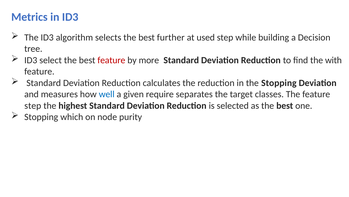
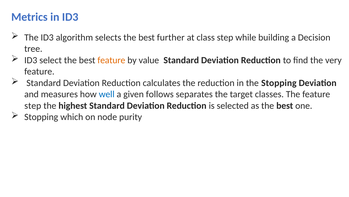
used: used -> class
feature at (111, 60) colour: red -> orange
more: more -> value
with: with -> very
require: require -> follows
